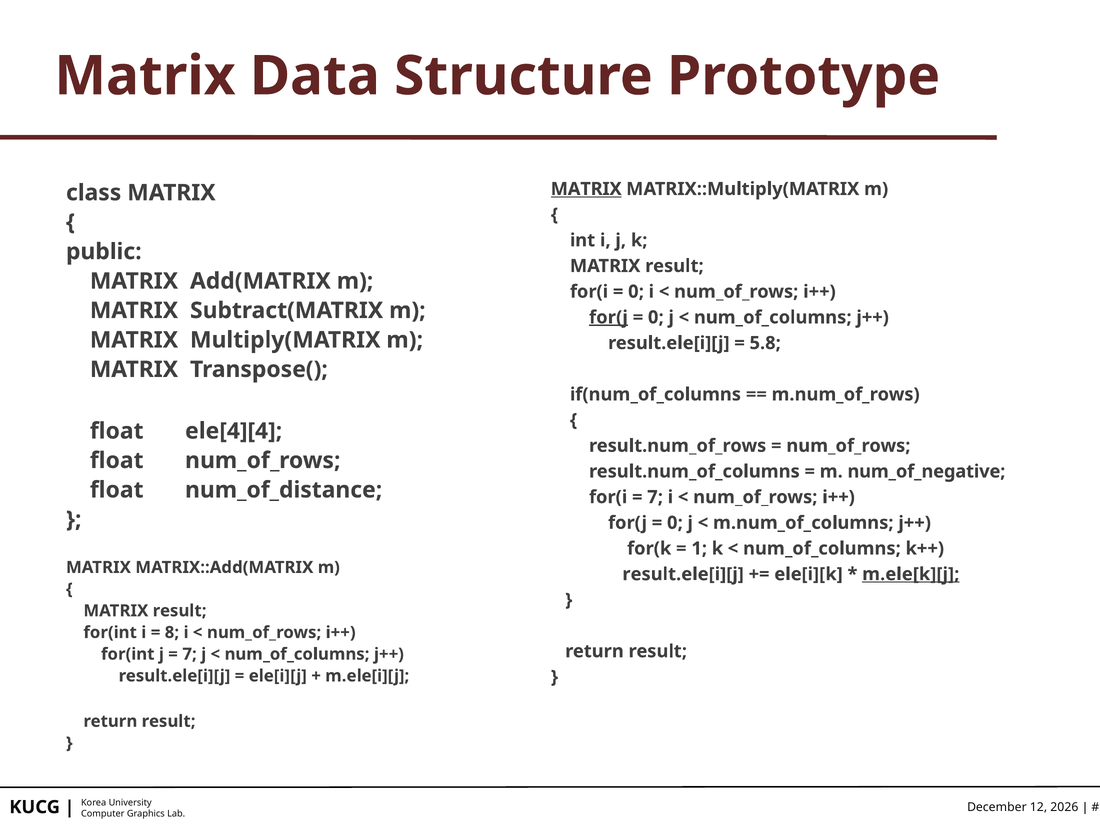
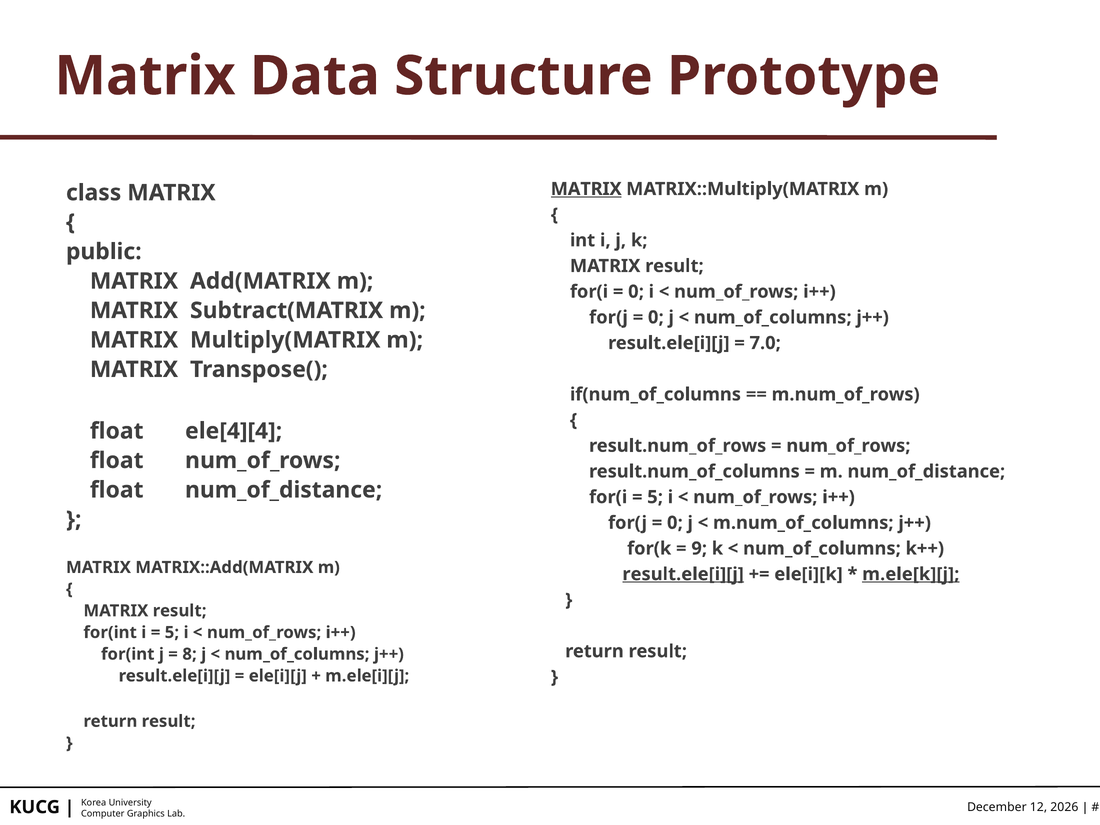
for(j at (608, 317) underline: present -> none
5.8: 5.8 -> 7.0
m num_of_negative: num_of_negative -> num_of_distance
7 at (655, 497): 7 -> 5
1: 1 -> 9
result.ele[i][j at (683, 574) underline: none -> present
8 at (172, 632): 8 -> 5
7 at (190, 654): 7 -> 8
